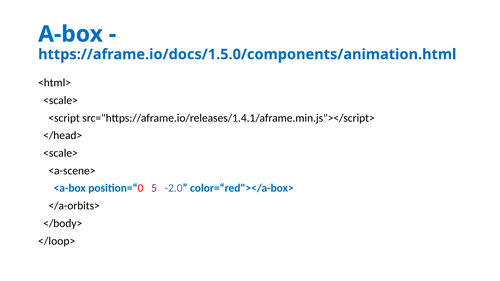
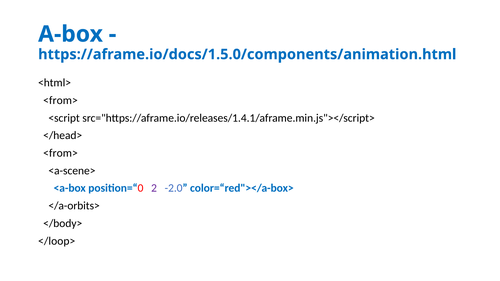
<scale> at (61, 100): <scale> -> <from>
<scale> at (61, 153): <scale> -> <from>
5: 5 -> 2
